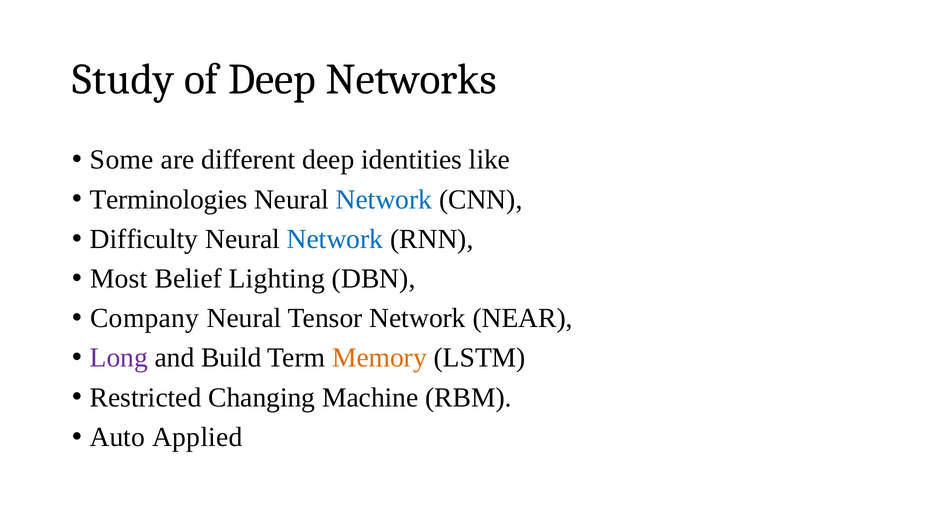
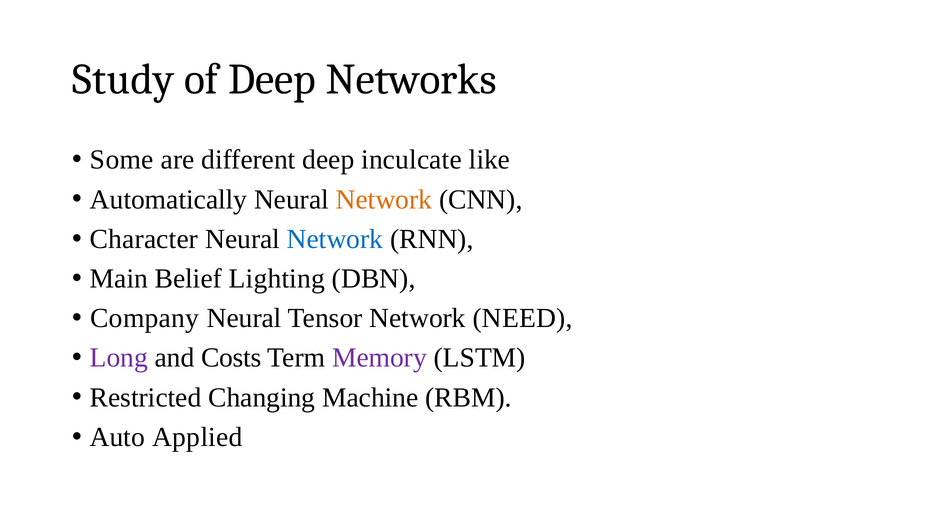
identities: identities -> inculcate
Terminologies: Terminologies -> Automatically
Network at (384, 199) colour: blue -> orange
Difficulty: Difficulty -> Character
Most: Most -> Main
NEAR: NEAR -> NEED
Build: Build -> Costs
Memory colour: orange -> purple
